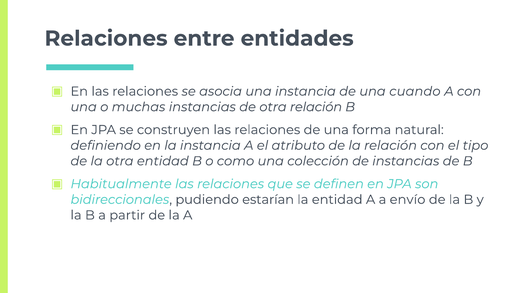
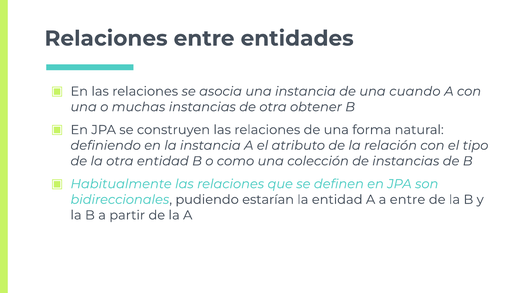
otra relación: relación -> obtener
a envío: envío -> entre
